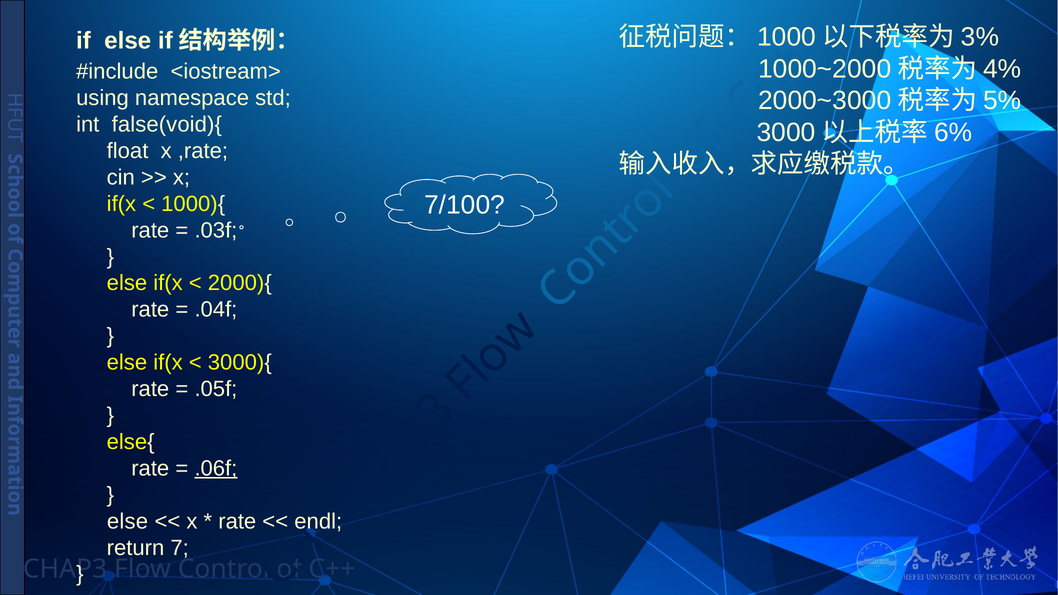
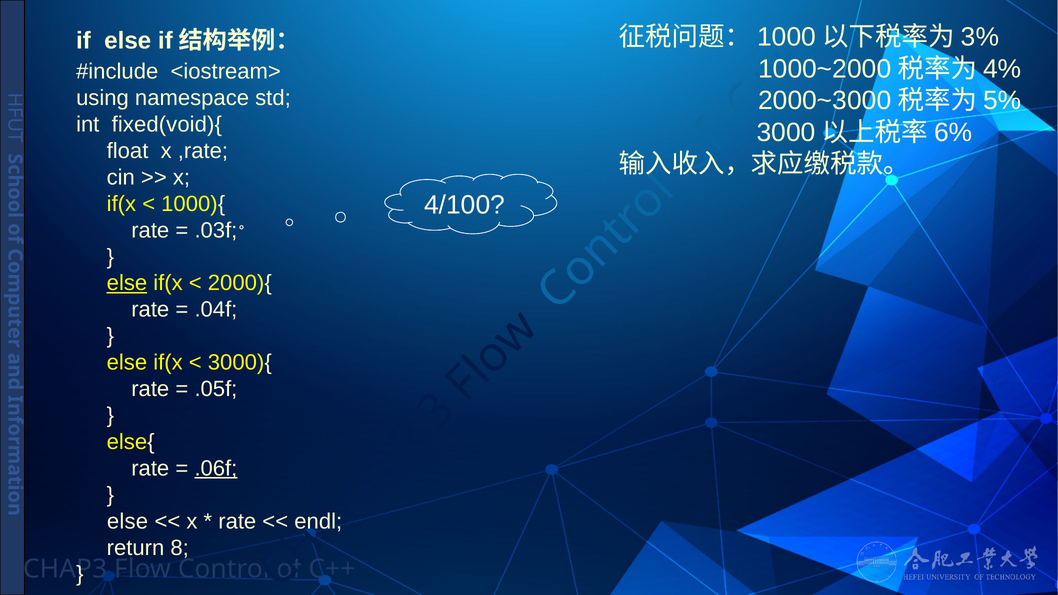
false(void){: false(void){ -> fixed(void){
7/100: 7/100 -> 4/100
else at (127, 283) underline: none -> present
7: 7 -> 8
